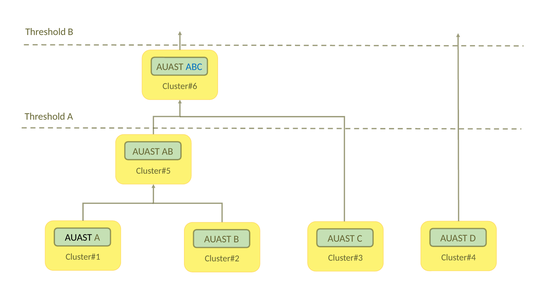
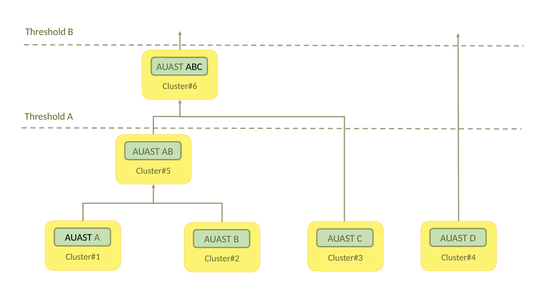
ABC colour: blue -> black
